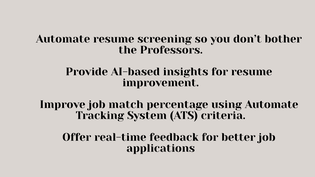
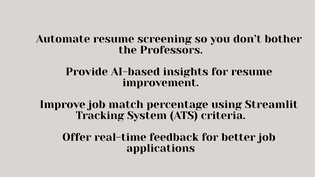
using Automate: Automate -> Streamlit
